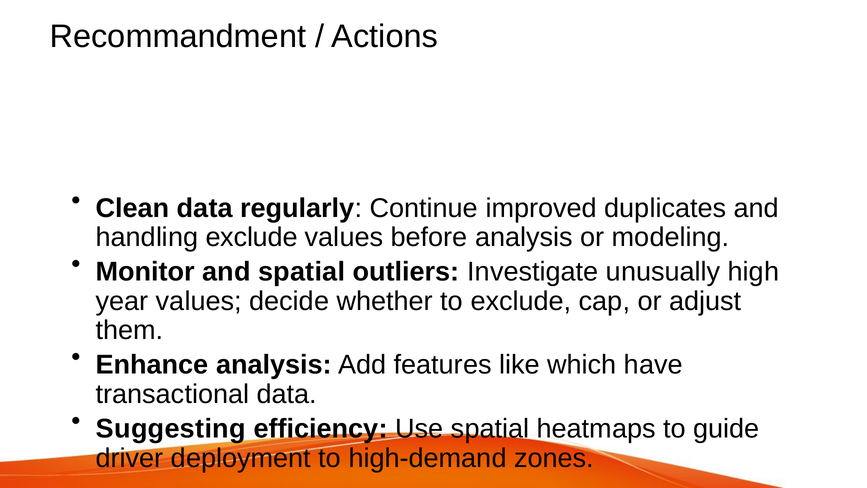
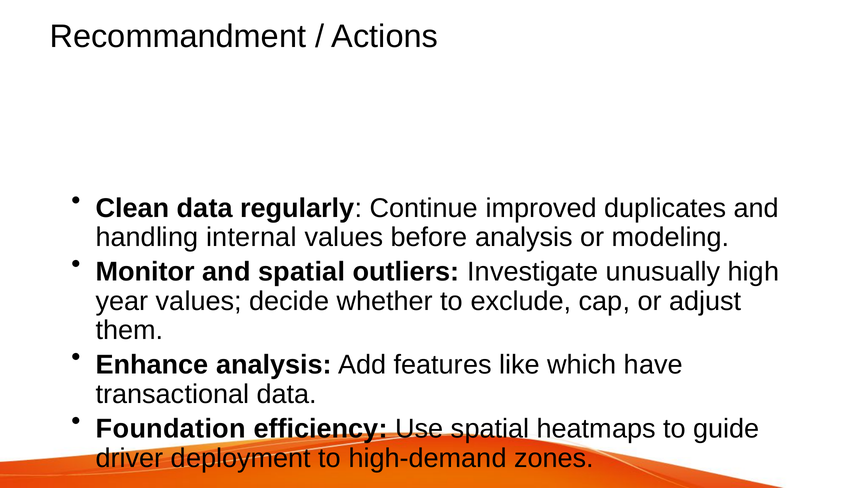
handling exclude: exclude -> internal
Suggesting: Suggesting -> Foundation
